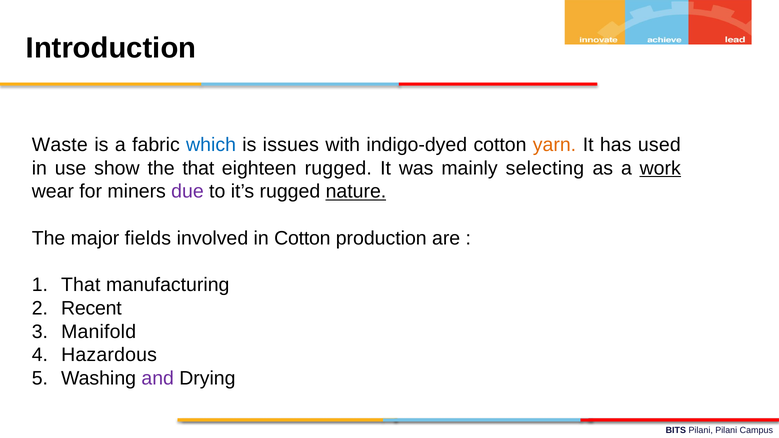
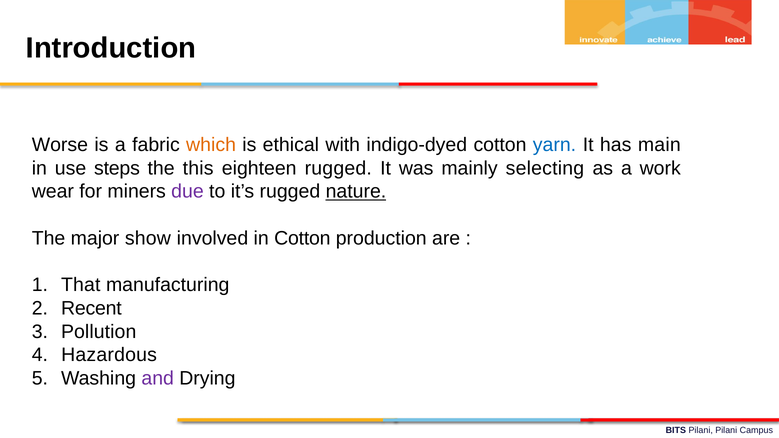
Waste: Waste -> Worse
which colour: blue -> orange
issues: issues -> ethical
yarn colour: orange -> blue
used: used -> main
show: show -> steps
the that: that -> this
work underline: present -> none
fields: fields -> show
Manifold: Manifold -> Pollution
